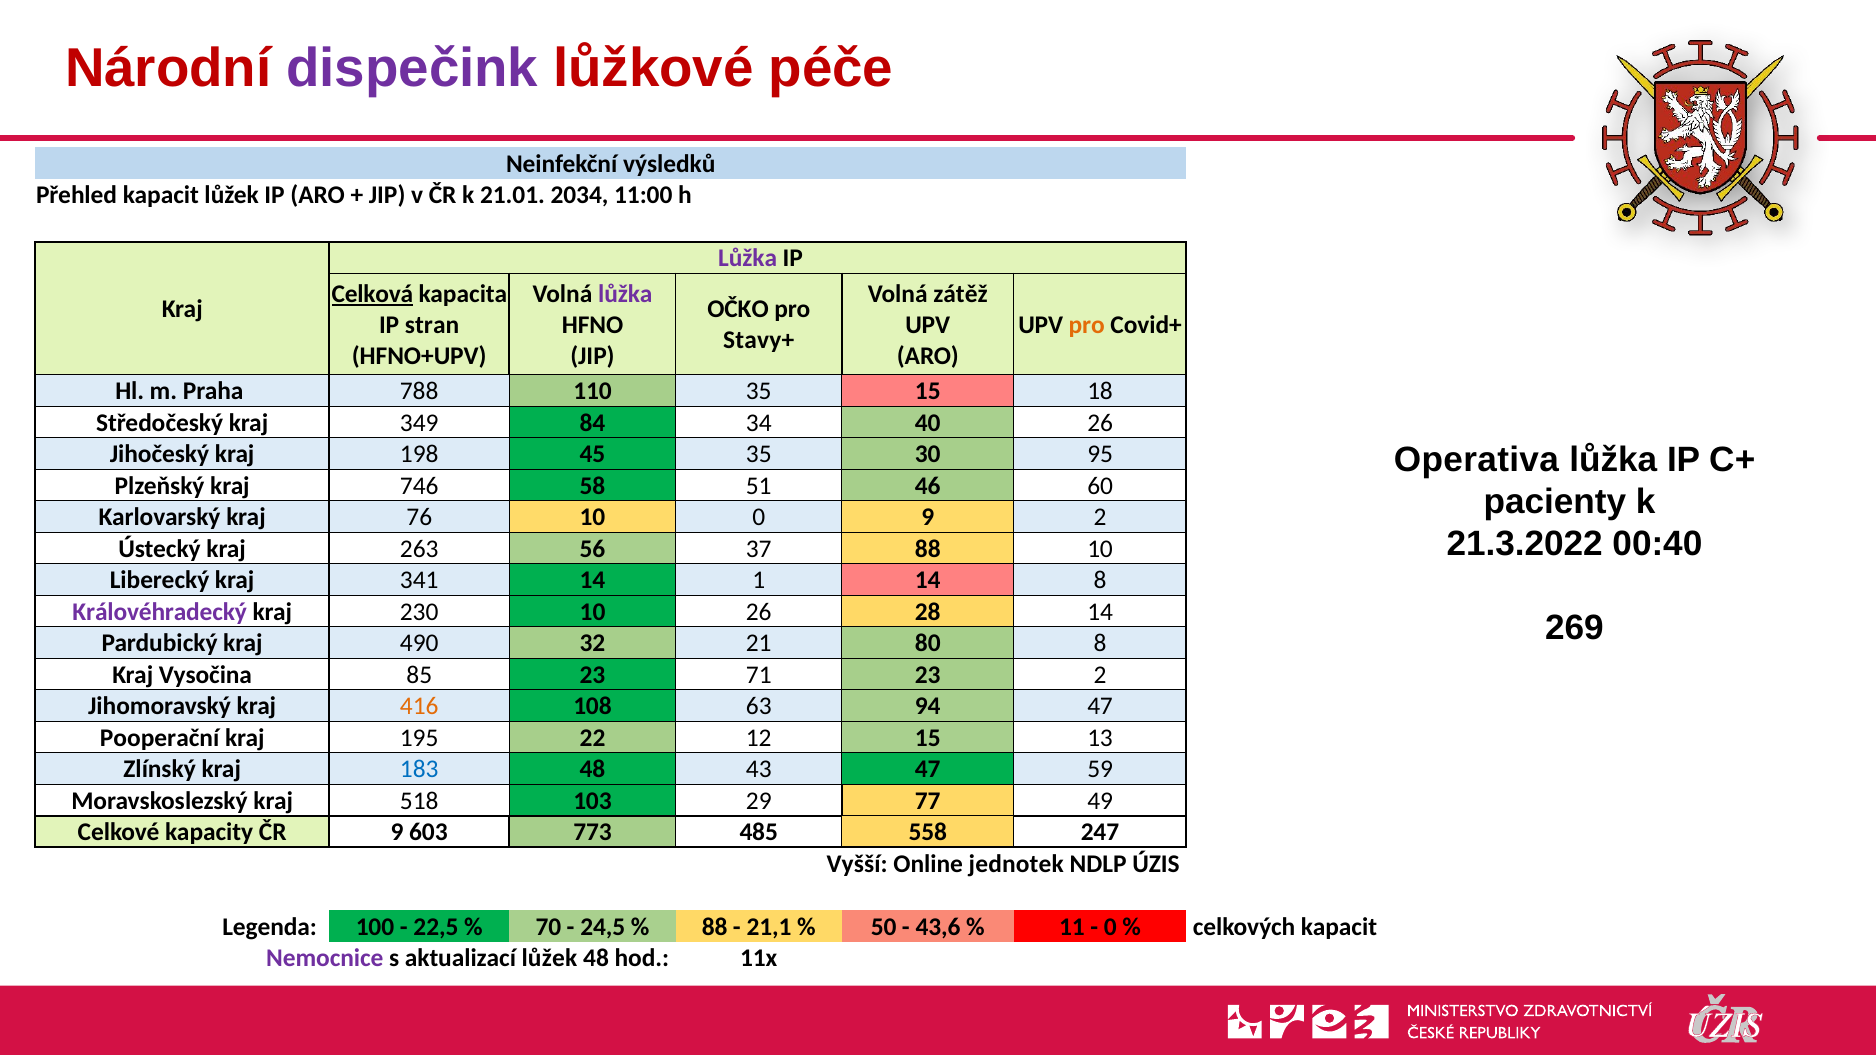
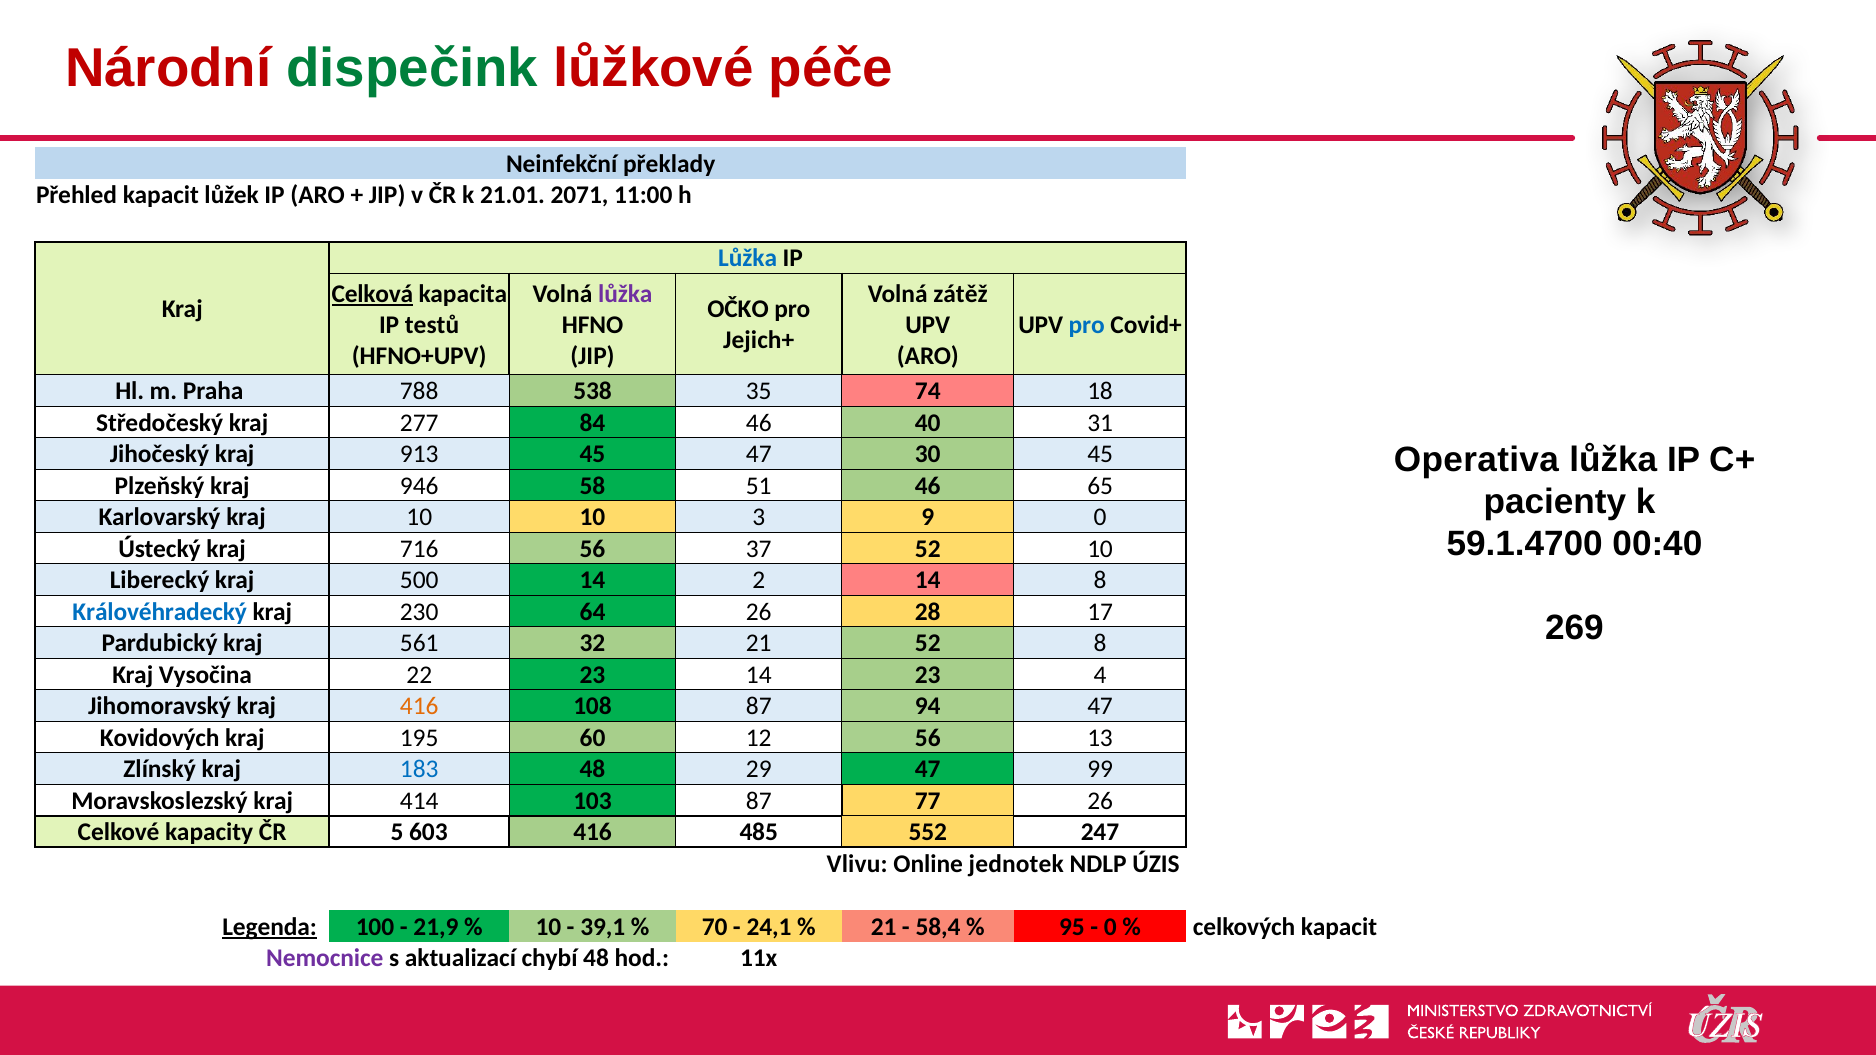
dispečink colour: purple -> green
výsledků: výsledků -> překlady
2034: 2034 -> 2071
Lůžka at (748, 259) colour: purple -> blue
stran: stran -> testů
pro at (1087, 325) colour: orange -> blue
Stavy+: Stavy+ -> Jejich+
110: 110 -> 538
35 15: 15 -> 74
349: 349 -> 277
84 34: 34 -> 46
40 26: 26 -> 31
198: 198 -> 913
45 35: 35 -> 47
30 95: 95 -> 45
746: 746 -> 946
60: 60 -> 65
kraj 76: 76 -> 10
10 0: 0 -> 3
9 2: 2 -> 0
21.3.2022: 21.3.2022 -> 59.1.4700
263: 263 -> 716
37 88: 88 -> 52
341: 341 -> 500
1: 1 -> 2
Královéhradecký colour: purple -> blue
230 10: 10 -> 64
28 14: 14 -> 17
490: 490 -> 561
21 80: 80 -> 52
85: 85 -> 22
23 71: 71 -> 14
23 2: 2 -> 4
108 63: 63 -> 87
Pooperační: Pooperační -> Kovidových
22: 22 -> 60
12 15: 15 -> 56
43: 43 -> 29
59: 59 -> 99
518: 518 -> 414
103 29: 29 -> 87
77 49: 49 -> 26
ČR 9: 9 -> 5
603 773: 773 -> 416
558: 558 -> 552
Vyšší: Vyšší -> Vlivu
Legenda underline: none -> present
22,5: 22,5 -> 21,9
70 at (548, 927): 70 -> 10
24,5: 24,5 -> 39,1
88 at (715, 927): 88 -> 70
21,1: 21,1 -> 24,1
50 at (884, 927): 50 -> 21
43,6: 43,6 -> 58,4
11: 11 -> 95
aktualizací lůžek: lůžek -> chybí
